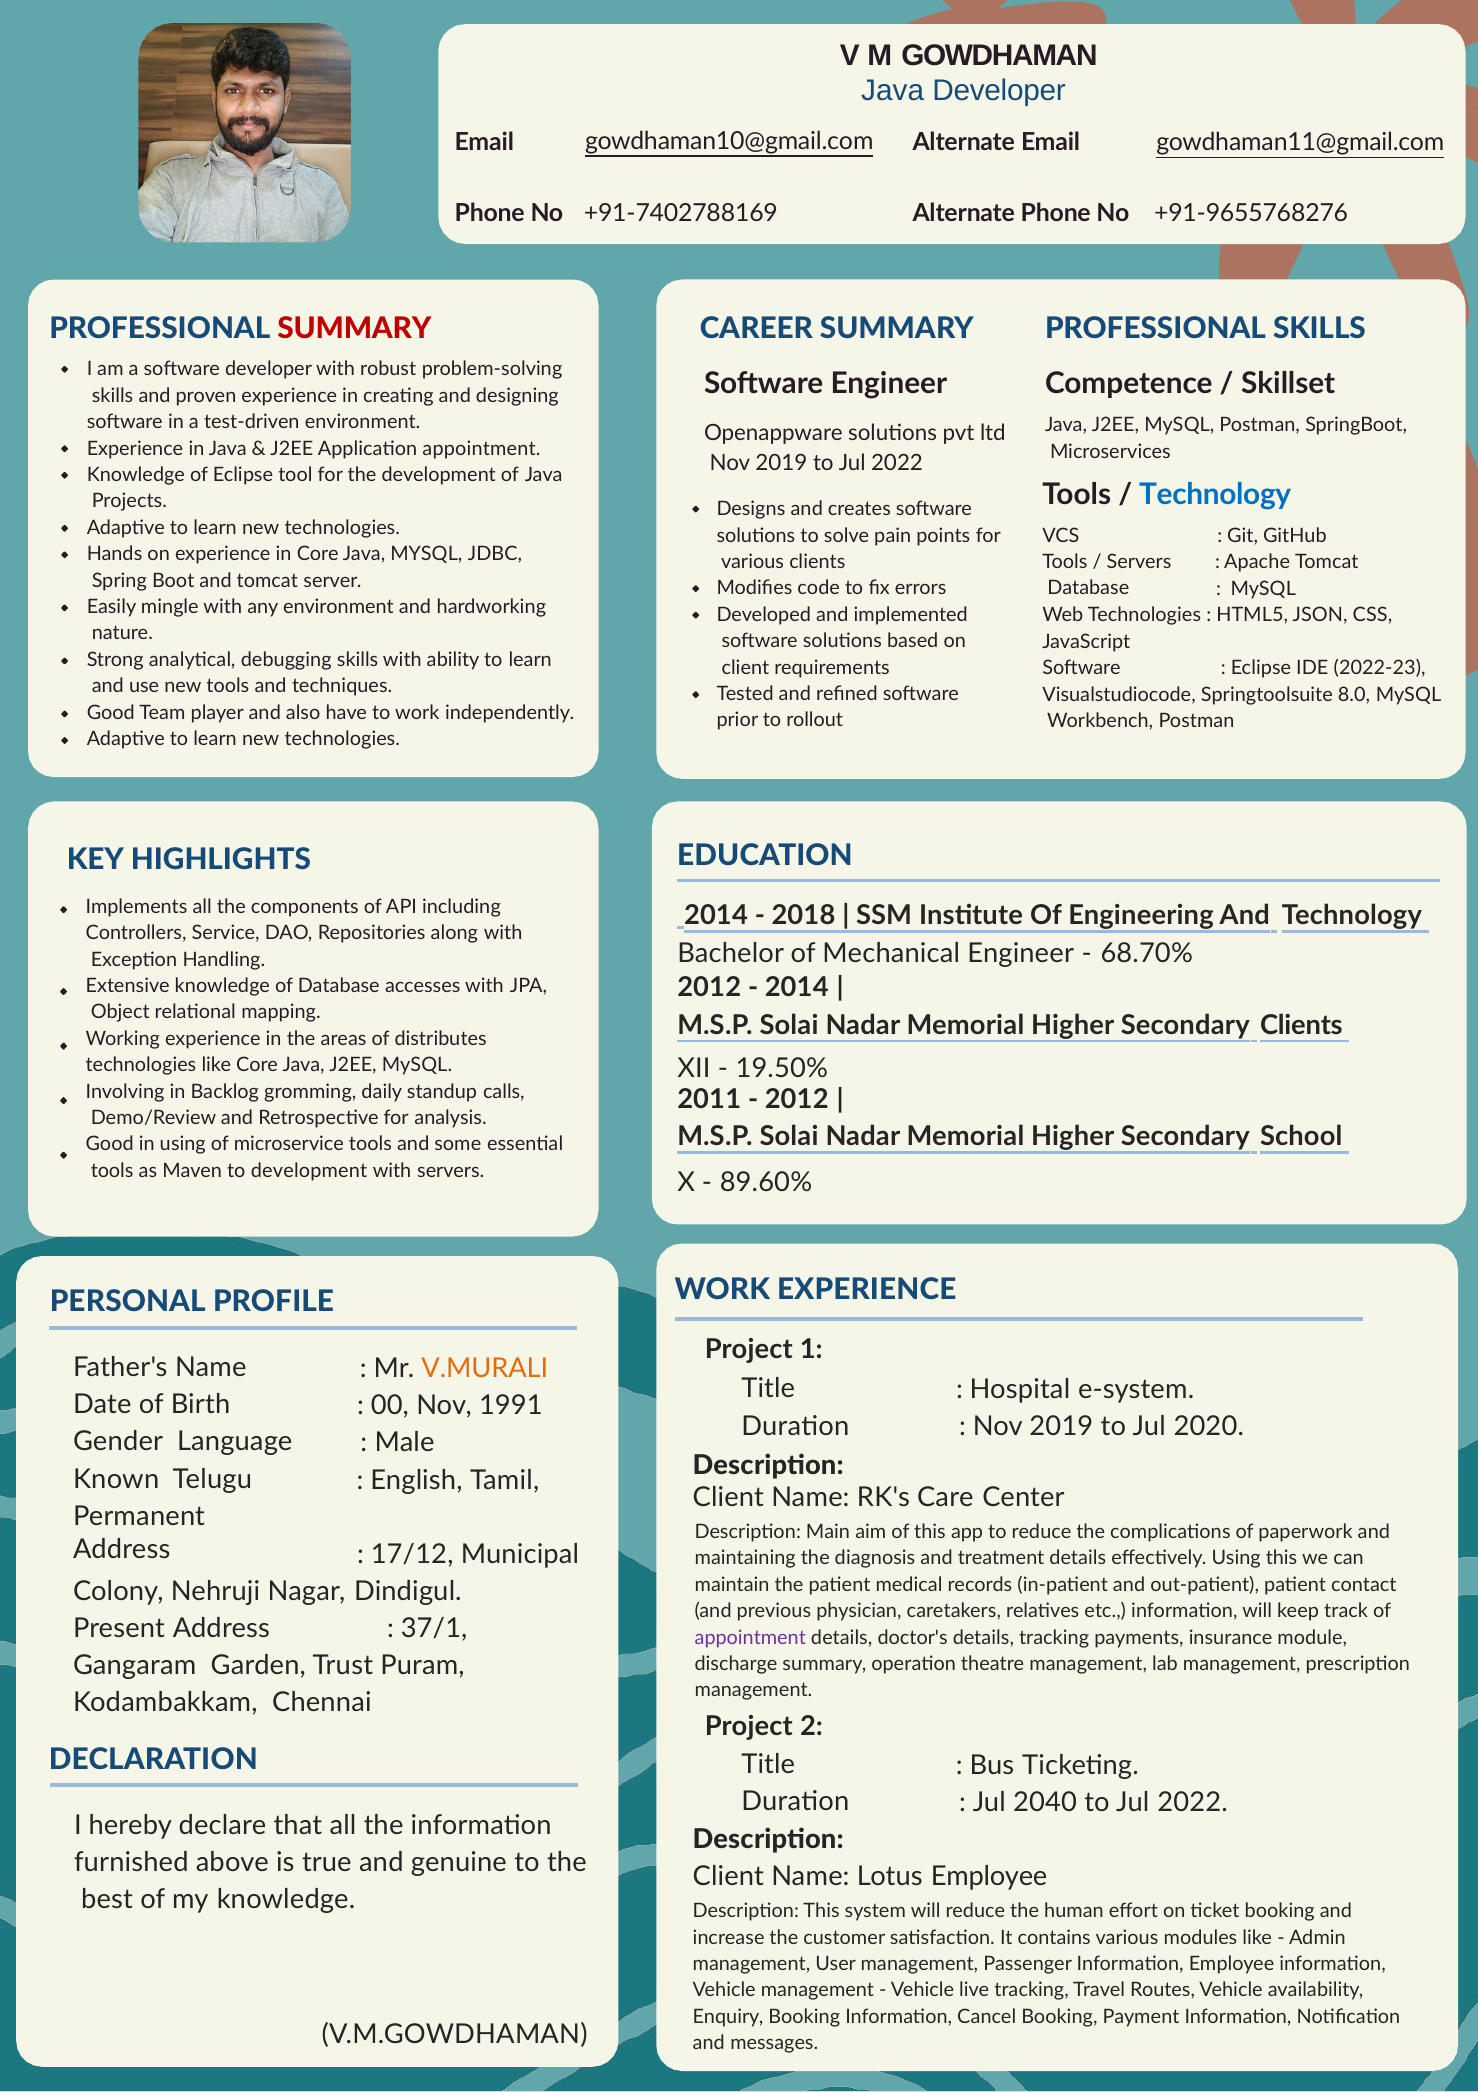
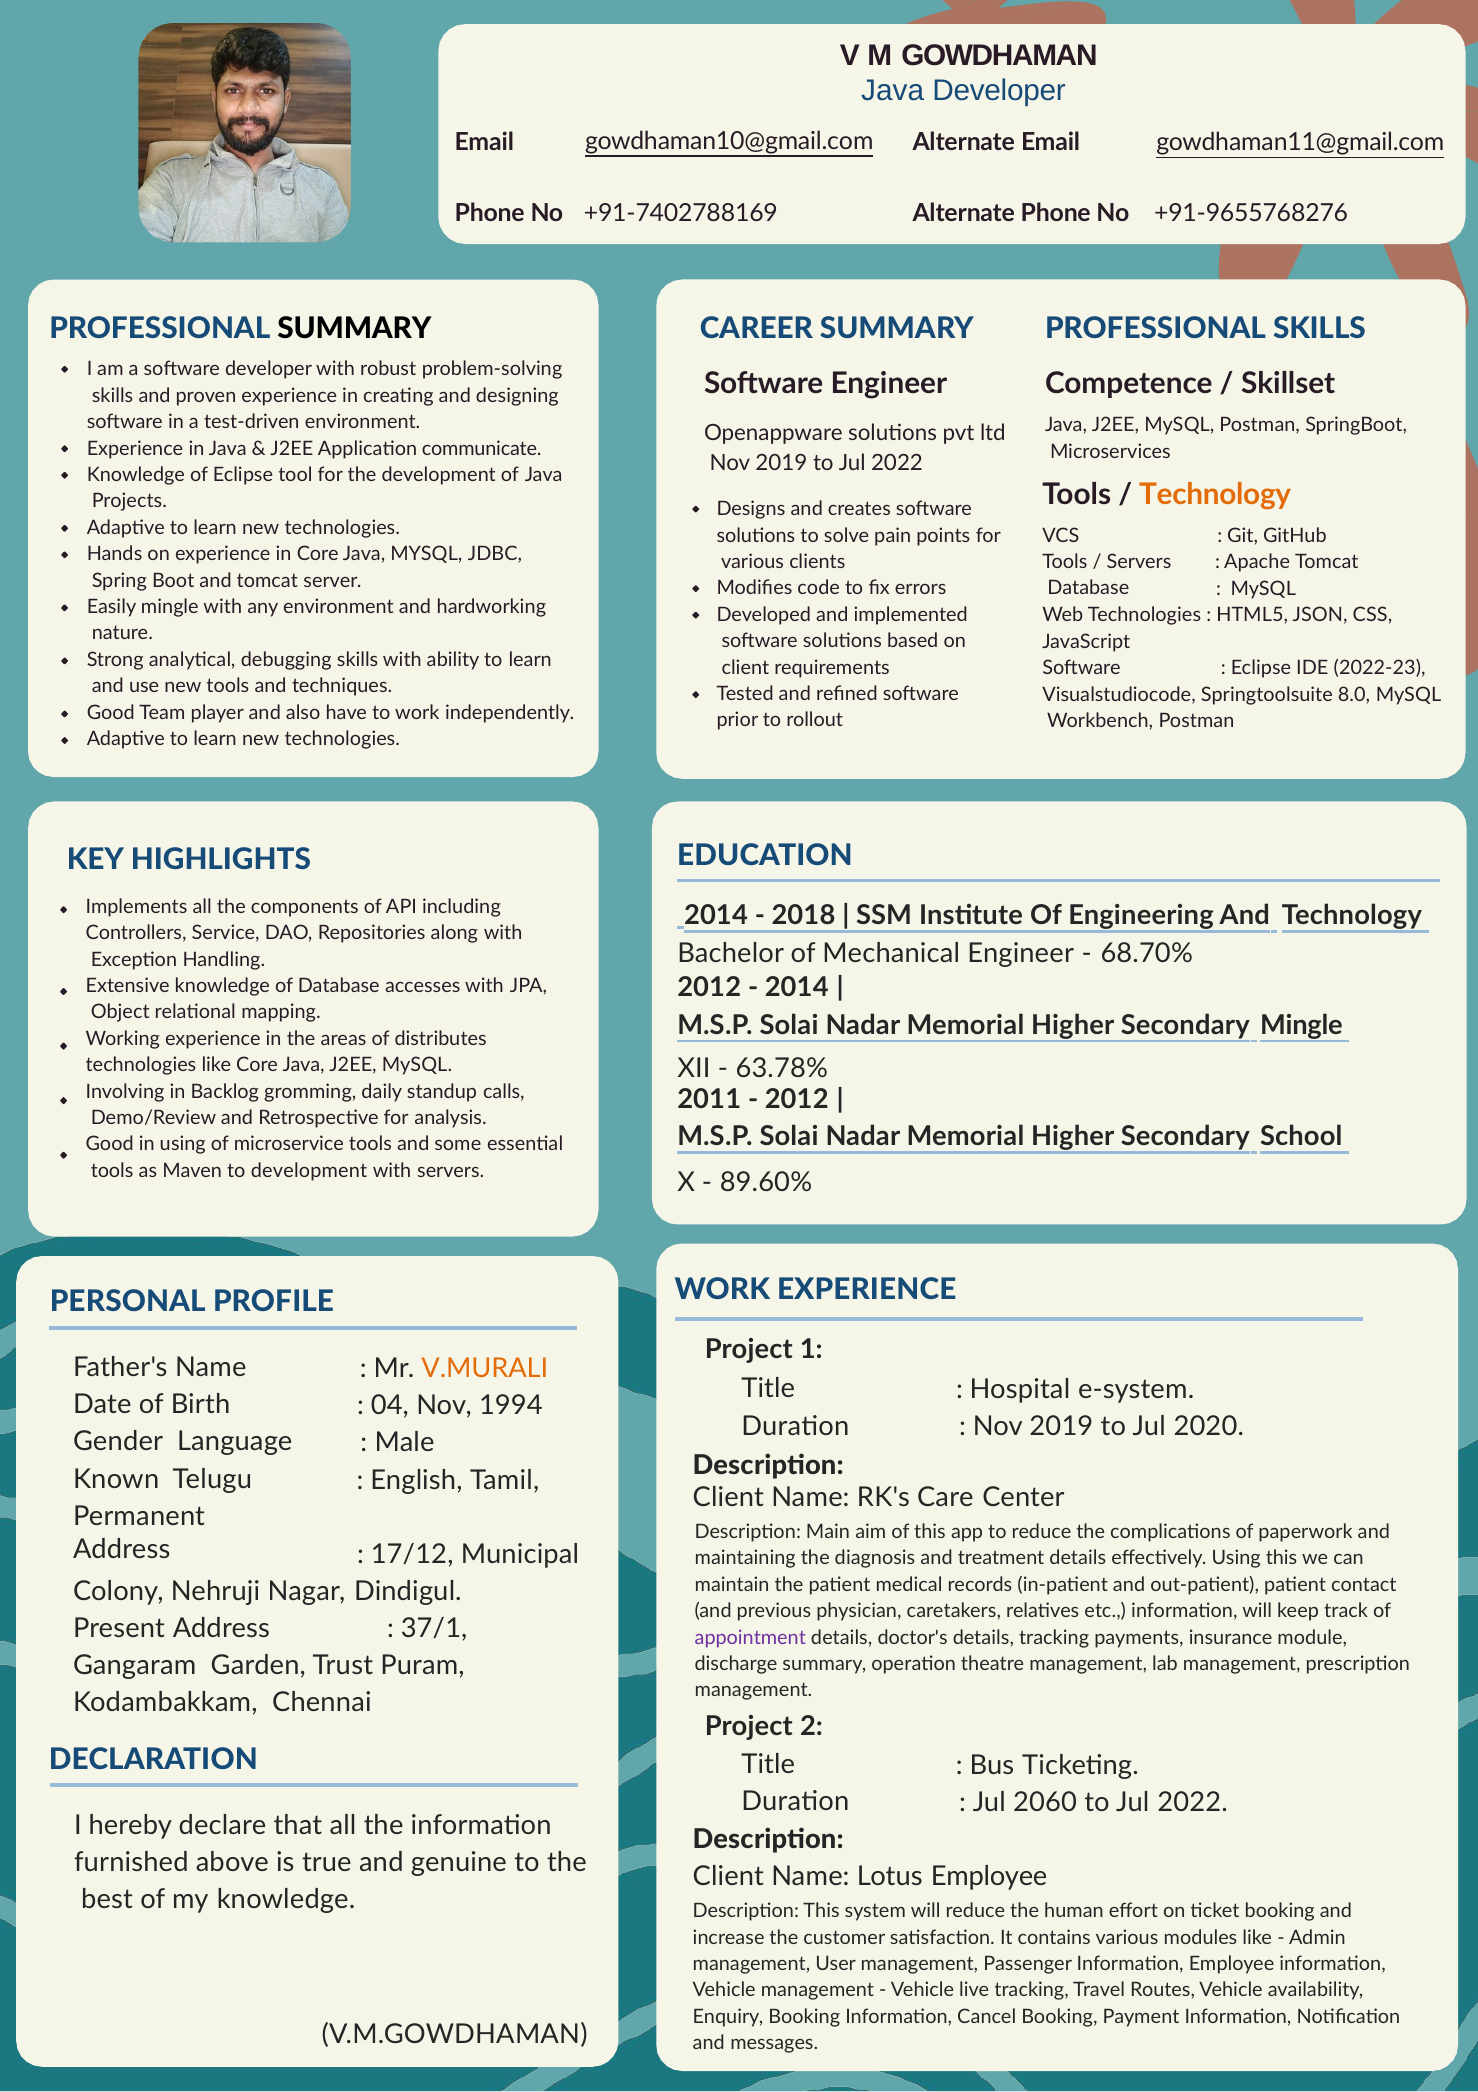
SUMMARY at (354, 329) colour: red -> black
Application appointment: appointment -> communicate
Technology at (1215, 495) colour: blue -> orange
Secondary Clients: Clients -> Mingle
19.50%: 19.50% -> 63.78%
00: 00 -> 04
1991: 1991 -> 1994
2040: 2040 -> 2060
